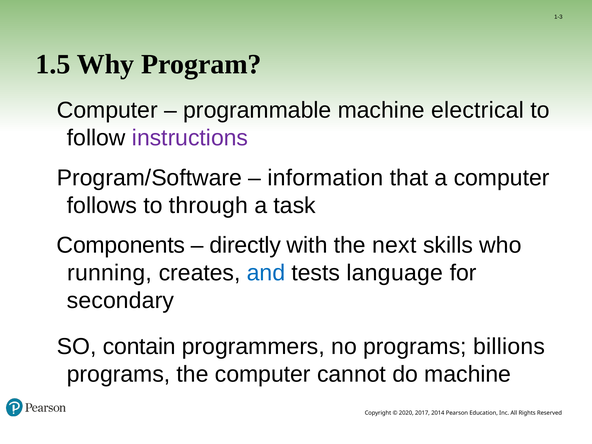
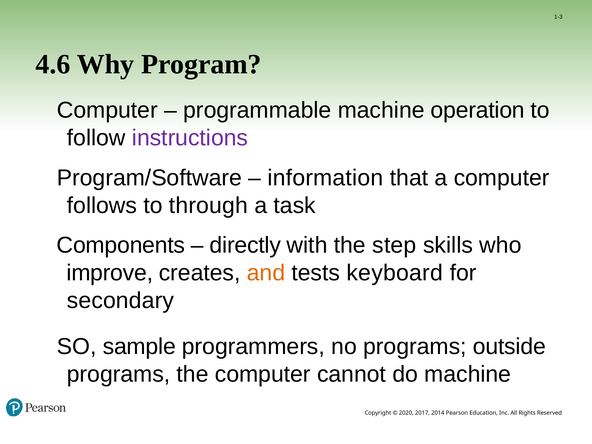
1.5: 1.5 -> 4.6
electrical: electrical -> operation
next: next -> step
running: running -> improve
and colour: blue -> orange
language: language -> keyboard
contain: contain -> sample
billions: billions -> outside
